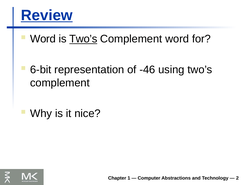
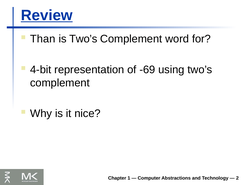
Word at (43, 39): Word -> Than
Two’s at (83, 39) underline: present -> none
6-bit: 6-bit -> 4-bit
-46: -46 -> -69
